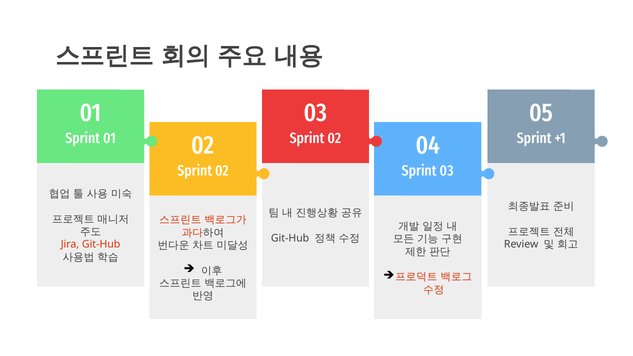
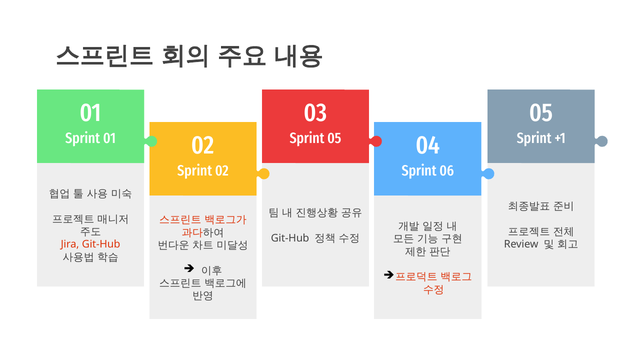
02 at (334, 138): 02 -> 05
Sprint 03: 03 -> 06
